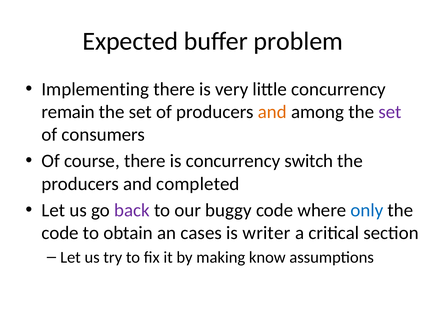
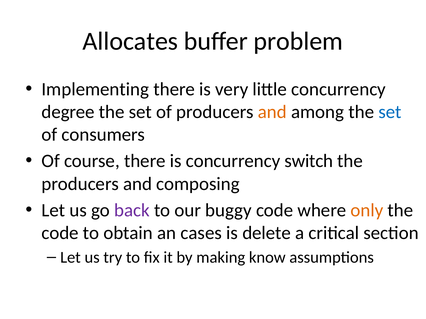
Expected: Expected -> Allocates
remain: remain -> degree
set at (390, 112) colour: purple -> blue
completed: completed -> composing
only colour: blue -> orange
writer: writer -> delete
